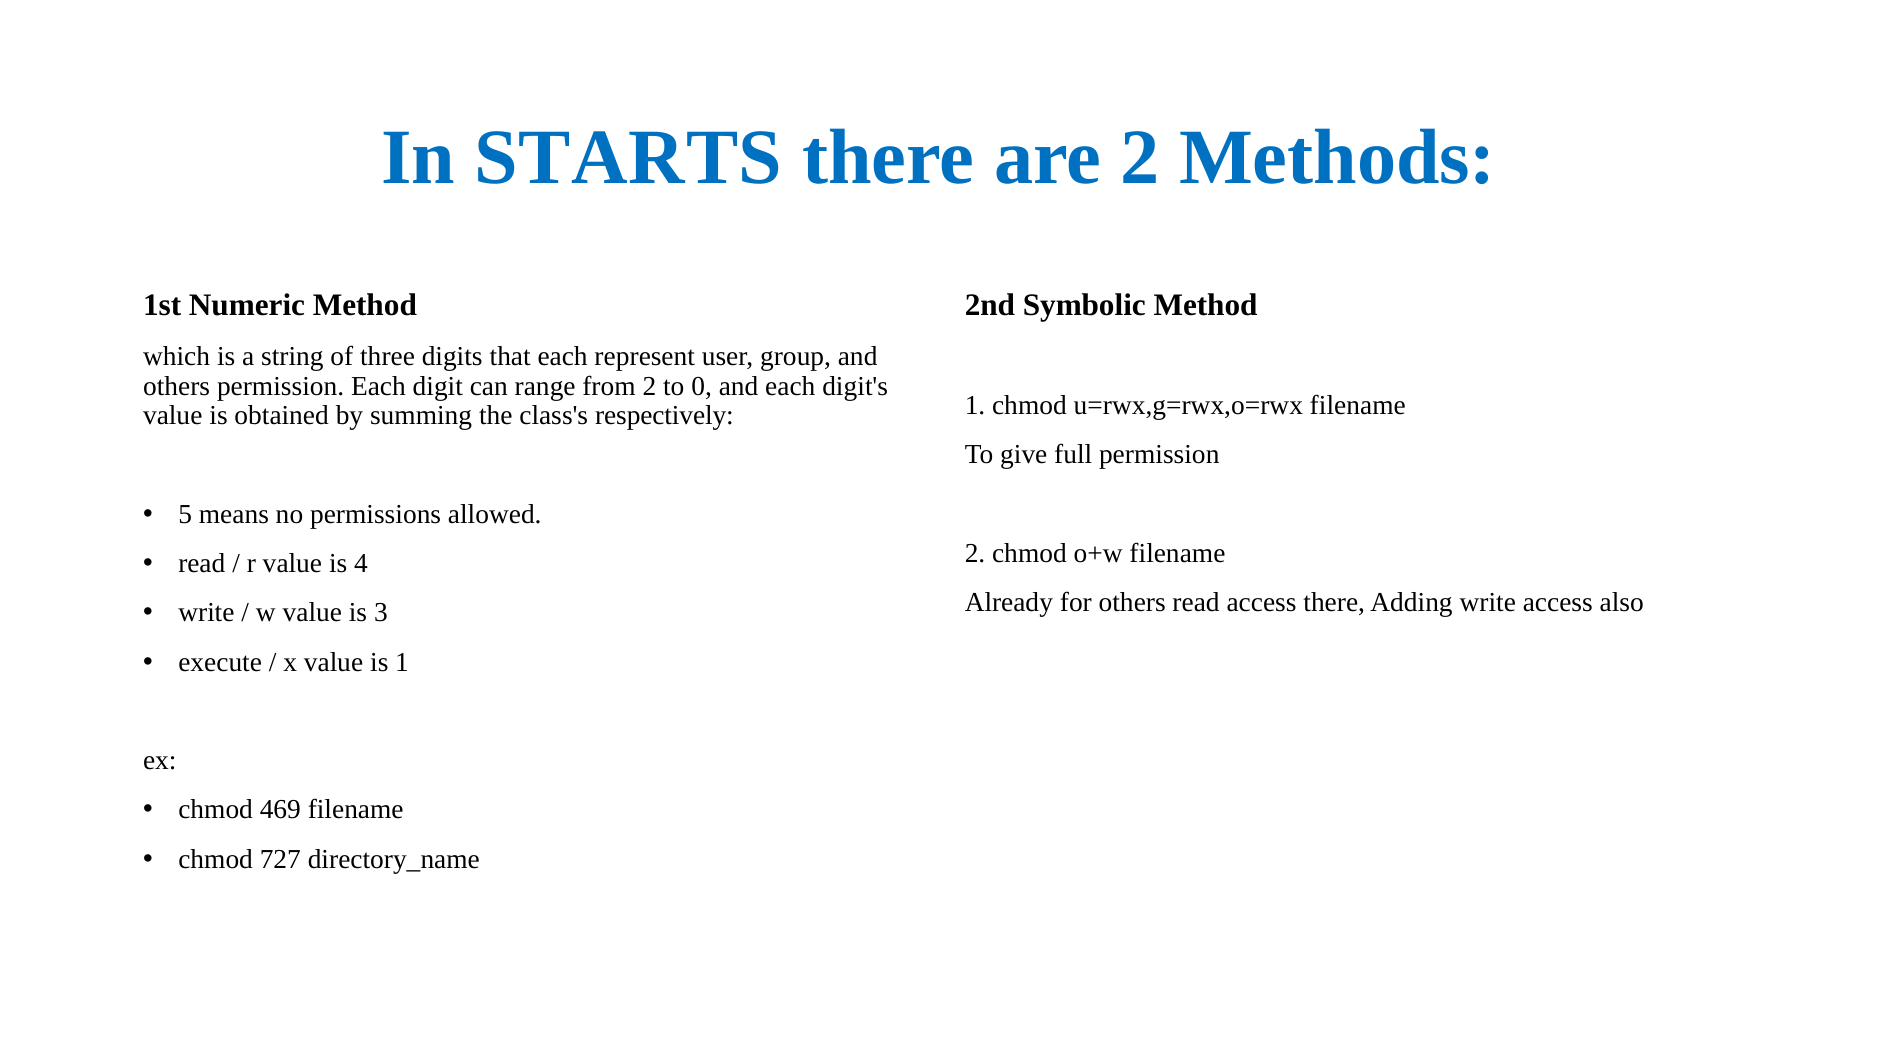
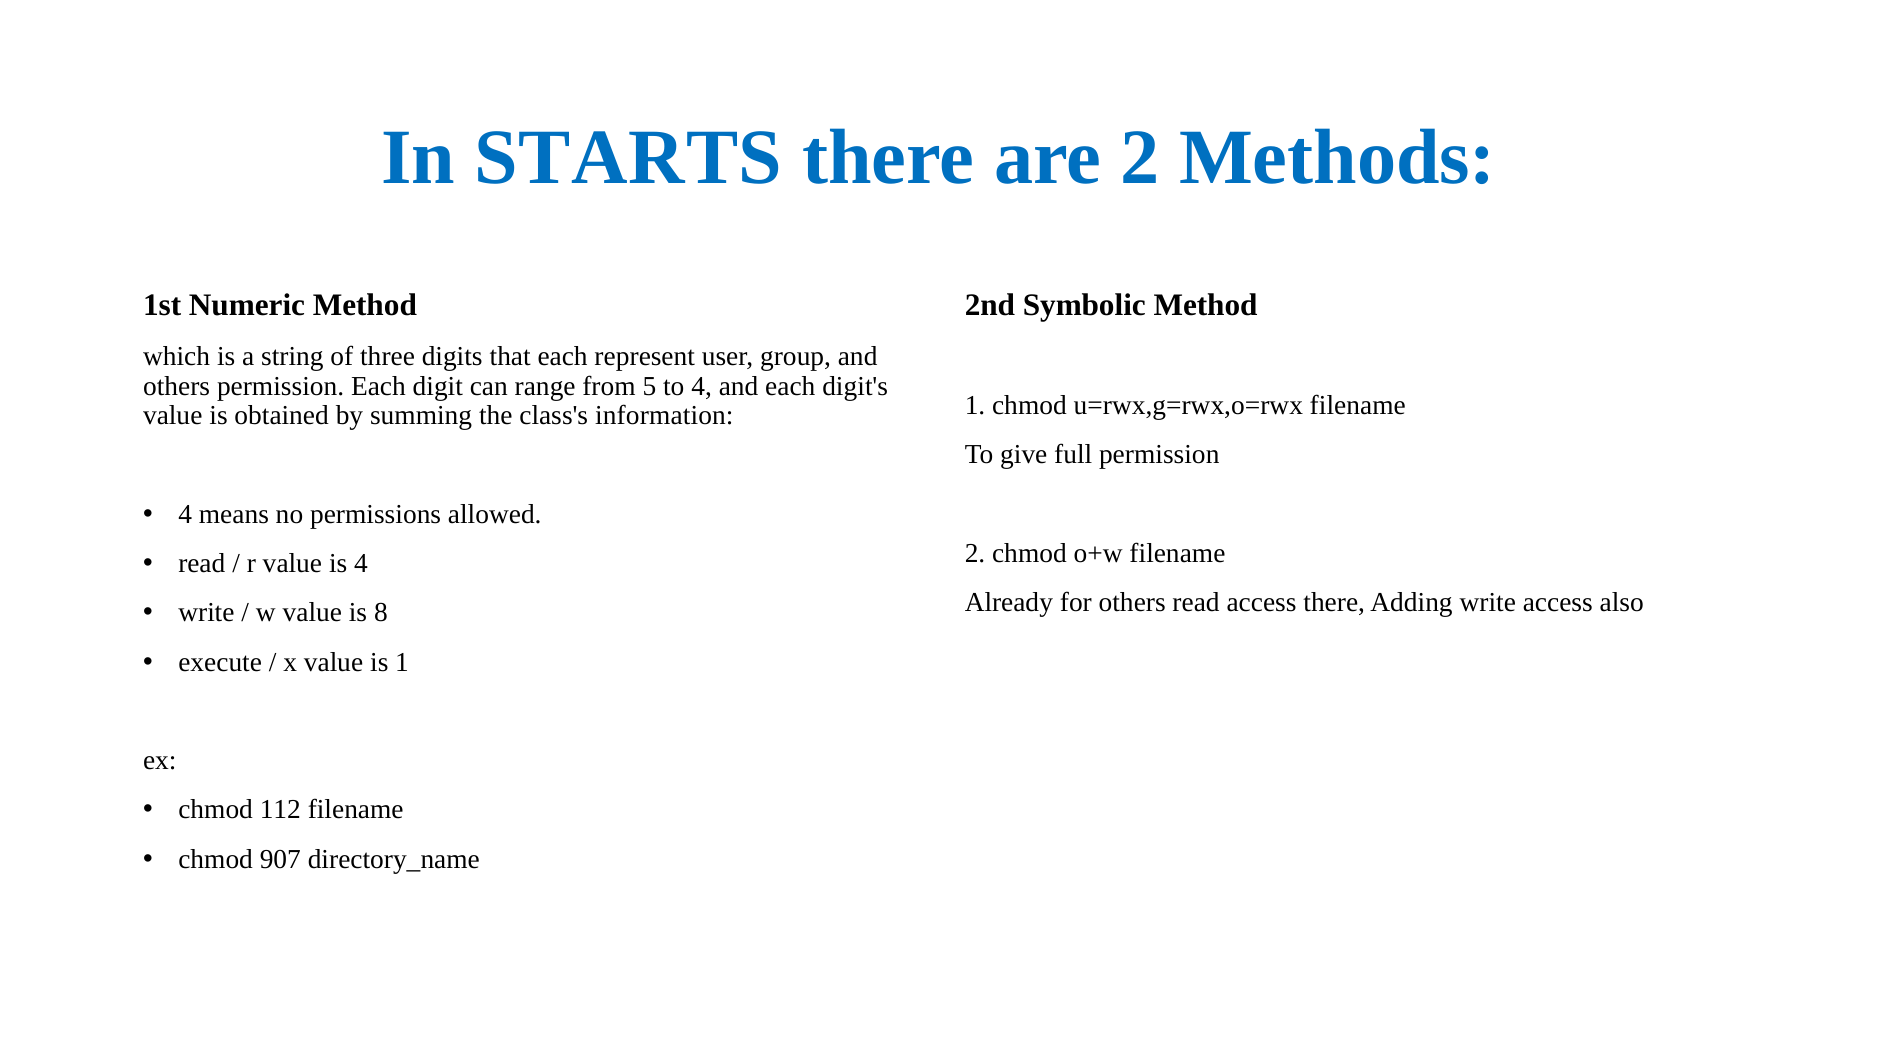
from 2: 2 -> 5
to 0: 0 -> 4
respectively: respectively -> information
5 at (185, 514): 5 -> 4
3: 3 -> 8
469: 469 -> 112
727: 727 -> 907
